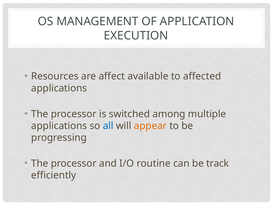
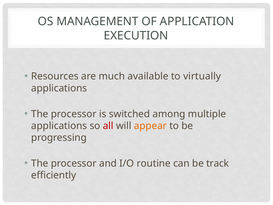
affect: affect -> much
affected: affected -> virtually
all colour: blue -> red
